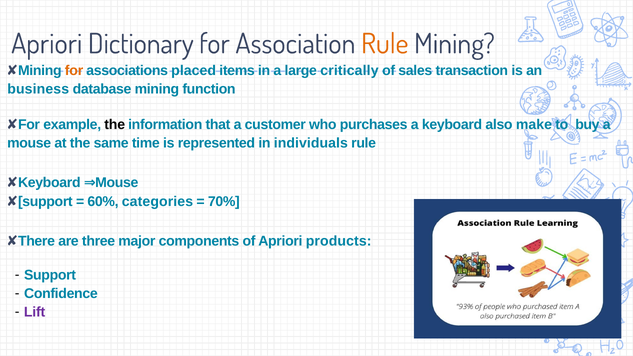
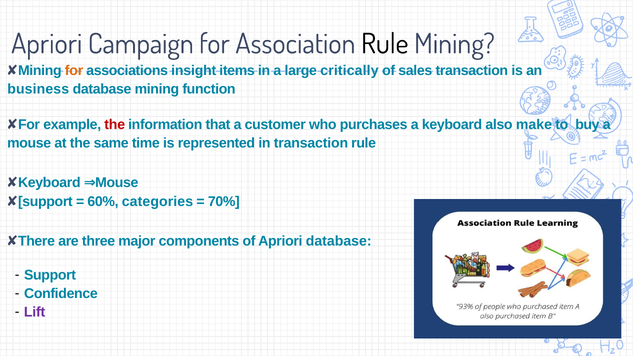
Dictionary: Dictionary -> Campaign
Rule at (385, 44) colour: orange -> black
placed: placed -> insight
the at (115, 125) colour: black -> red
in individuals: individuals -> transaction
Apriori products: products -> database
